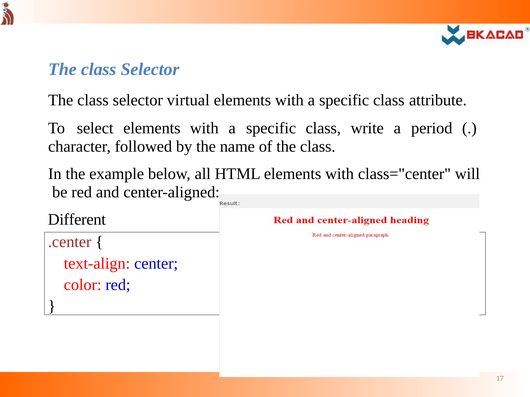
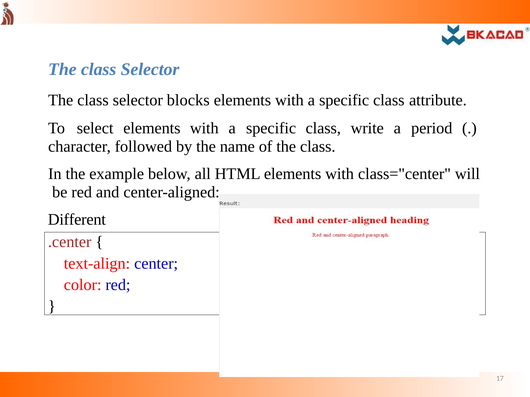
virtual: virtual -> blocks
